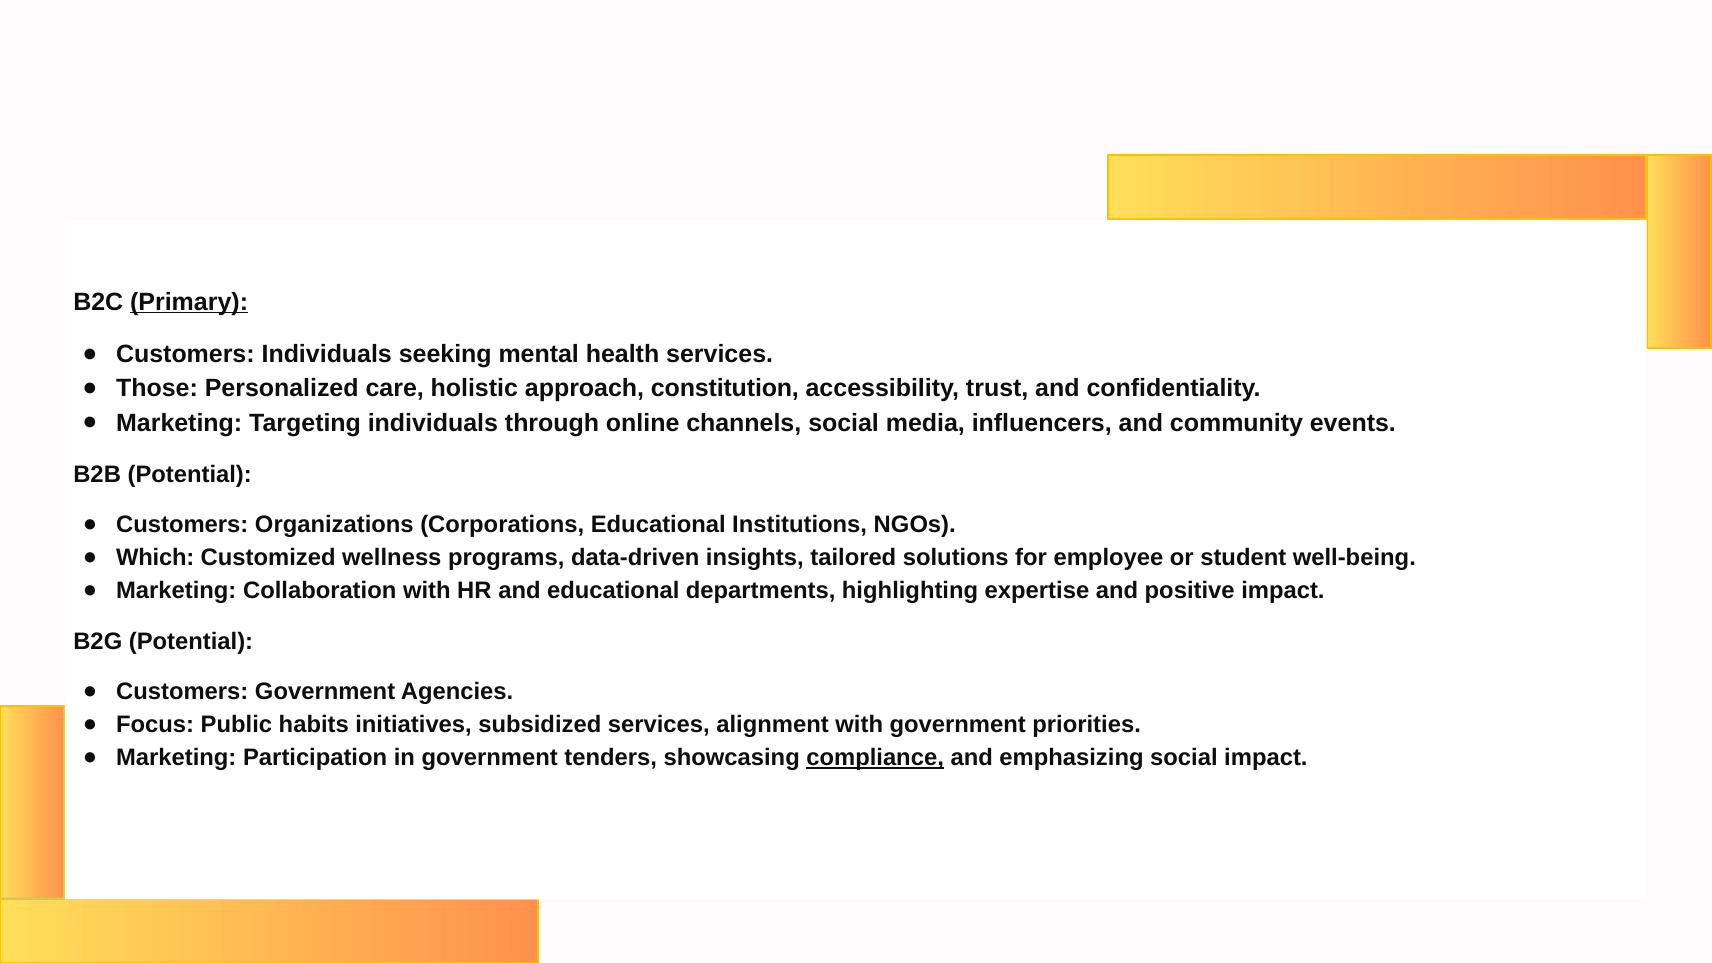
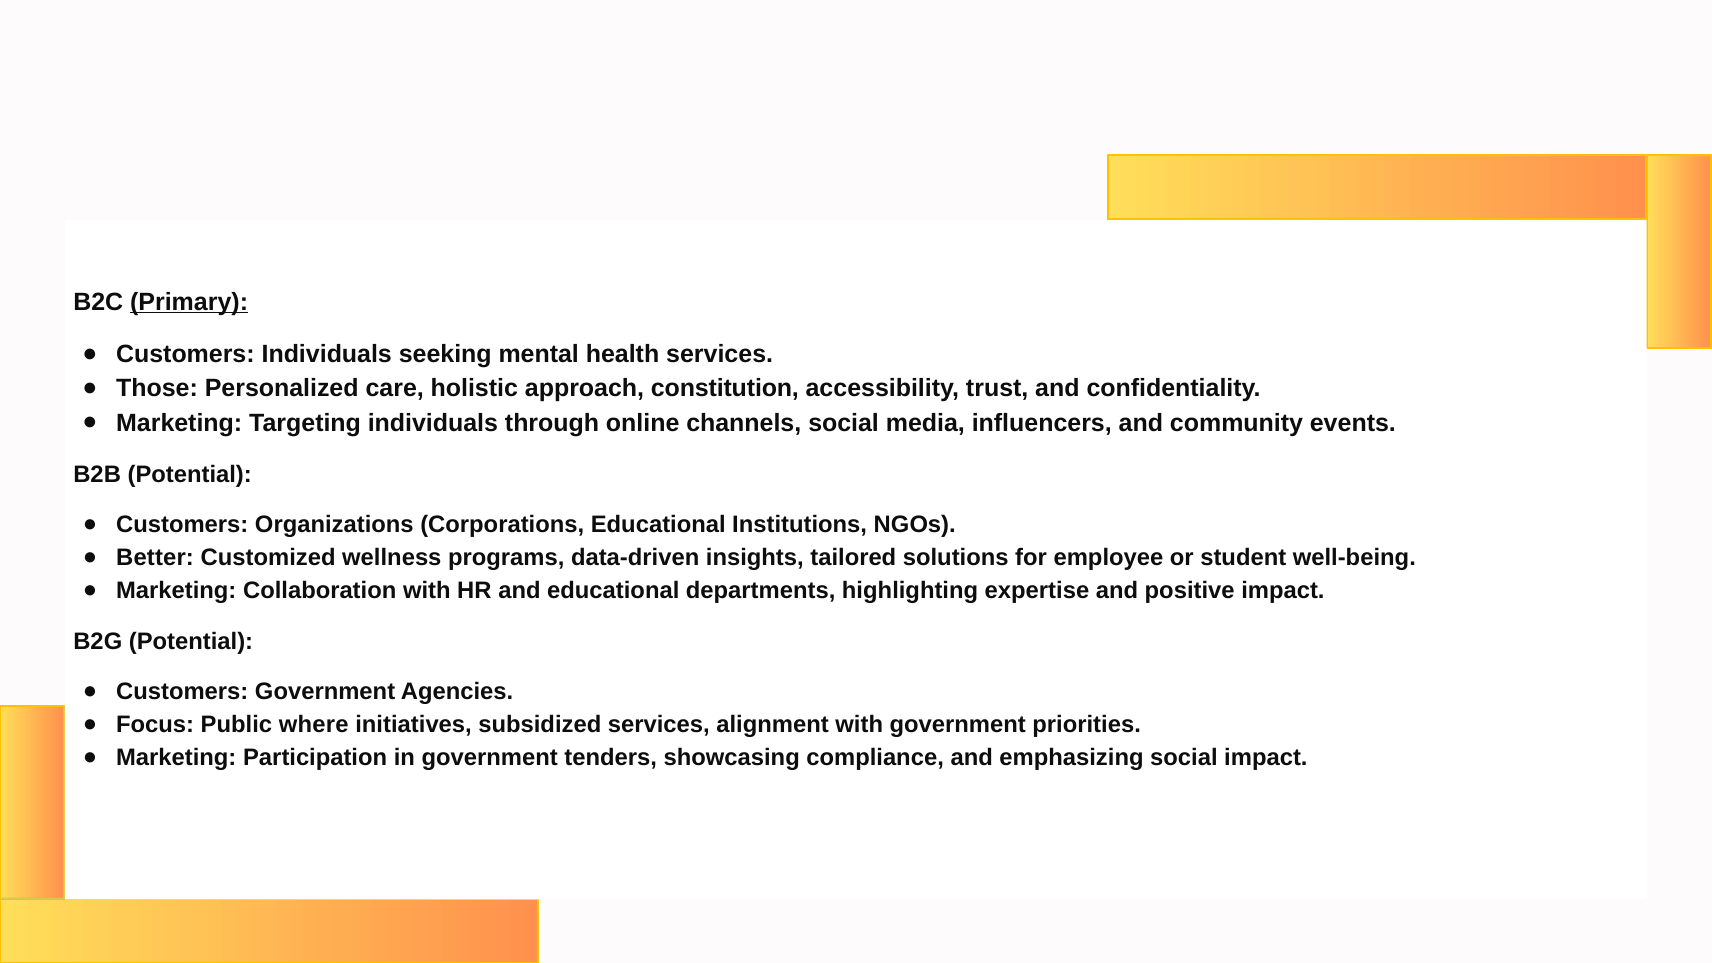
Which: Which -> Better
habits: habits -> where
compliance underline: present -> none
